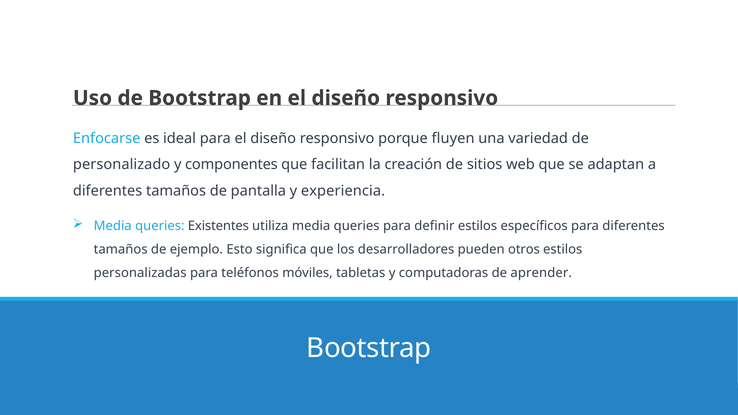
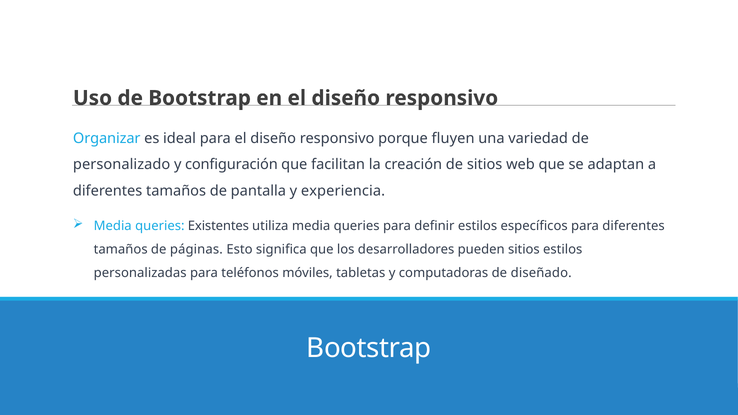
Enfocarse: Enfocarse -> Organizar
componentes: componentes -> configuración
ejemplo: ejemplo -> páginas
pueden otros: otros -> sitios
aprender: aprender -> diseñado
